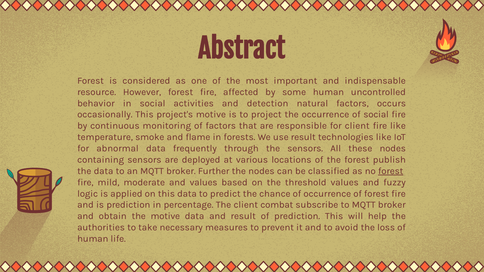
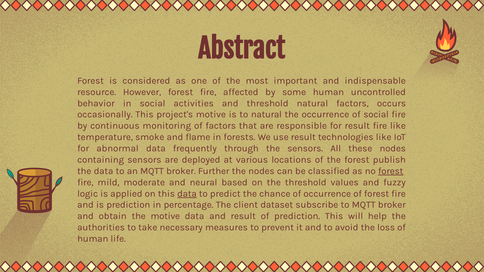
and detection: detection -> threshold
to project: project -> natural
for client: client -> result
and values: values -> neural
data at (187, 194) underline: none -> present
combat: combat -> dataset
